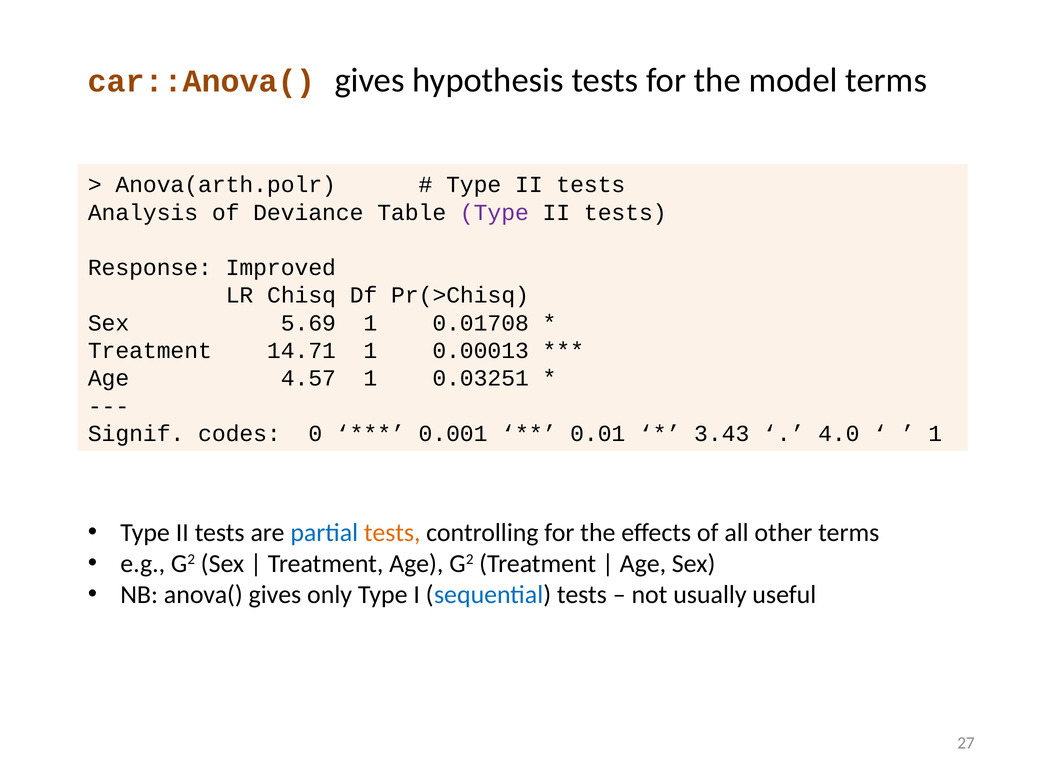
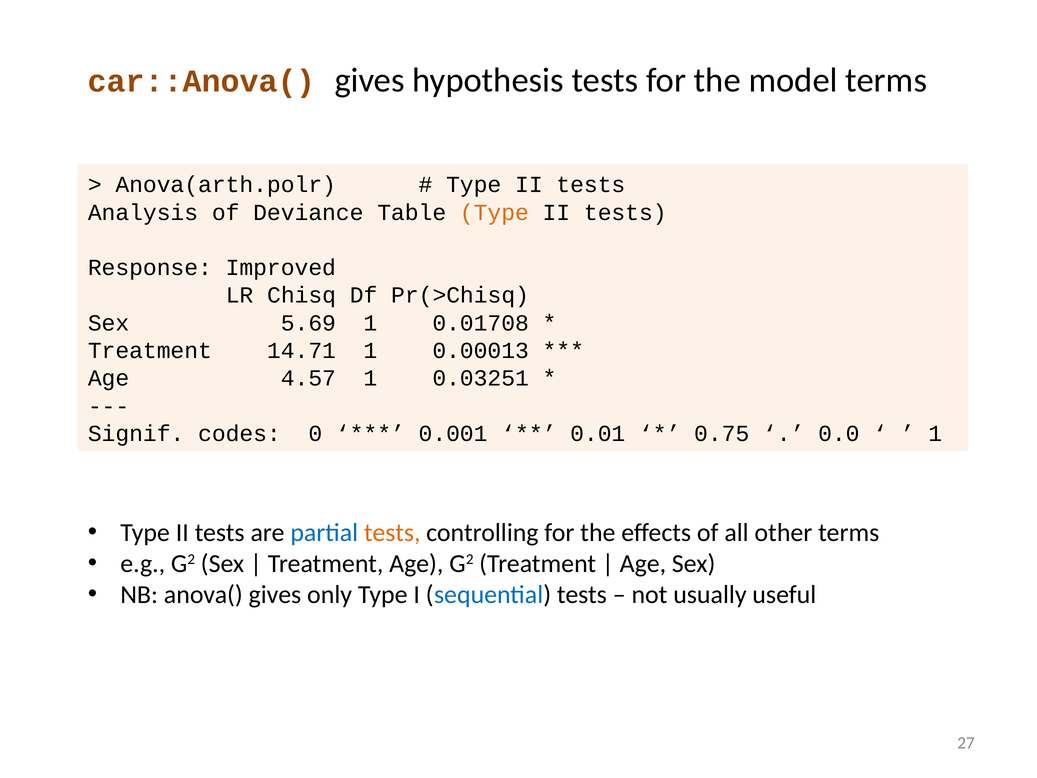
Type at (494, 212) colour: purple -> orange
3.43: 3.43 -> 0.75
4.0: 4.0 -> 0.0
